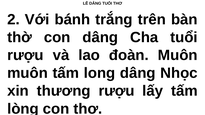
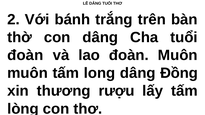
rượu at (25, 55): rượu -> đoàn
Nhọc: Nhọc -> Đồng
